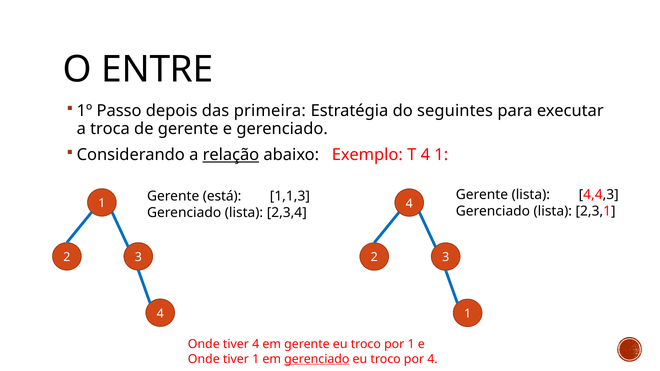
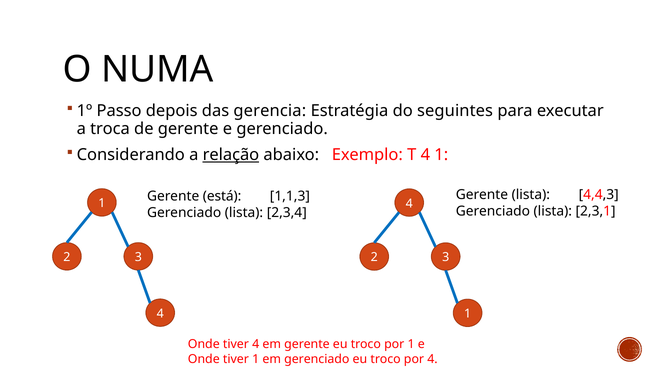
ENTRE: ENTRE -> NUMA
primeira: primeira -> gerencia
gerenciado at (317, 359) underline: present -> none
